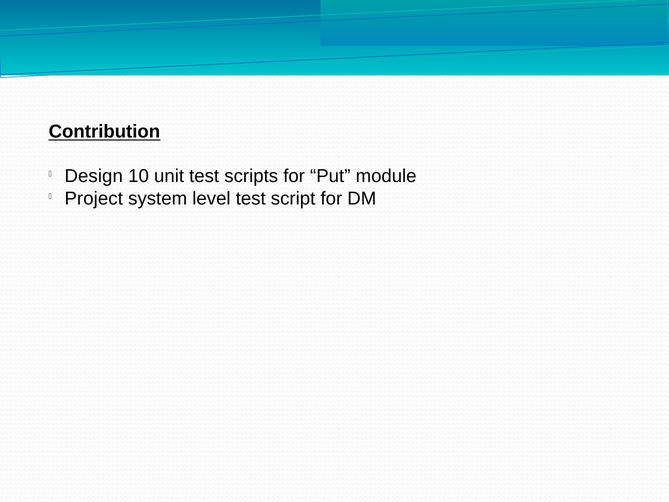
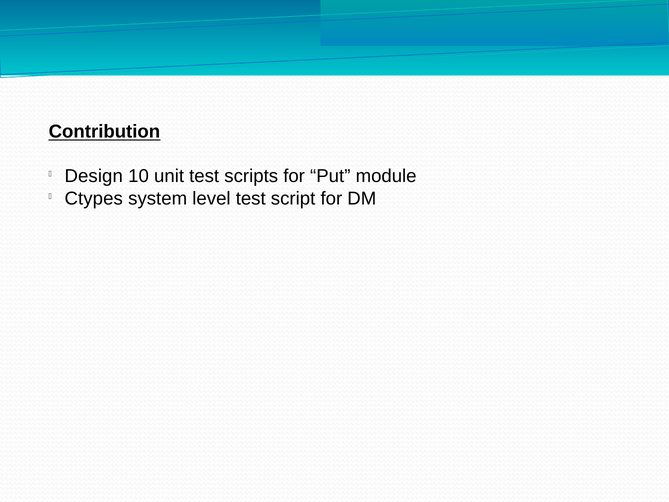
Project: Project -> Ctypes
